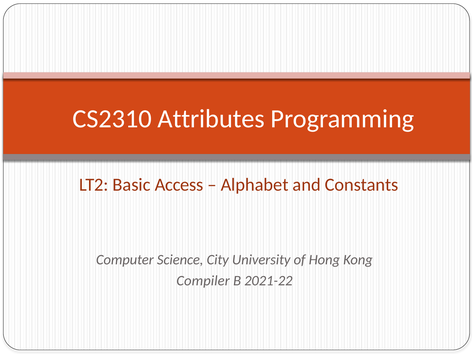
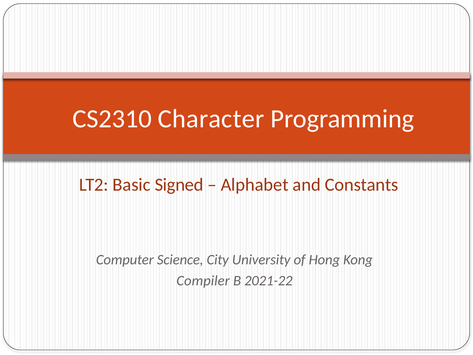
Attributes: Attributes -> Character
Access: Access -> Signed
